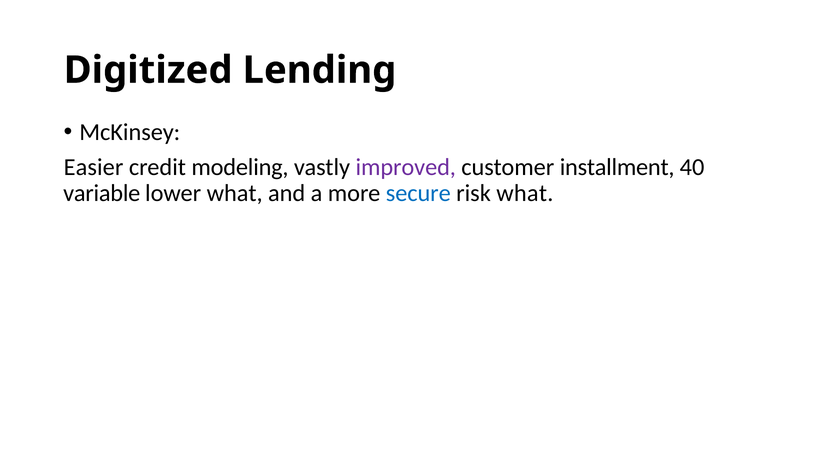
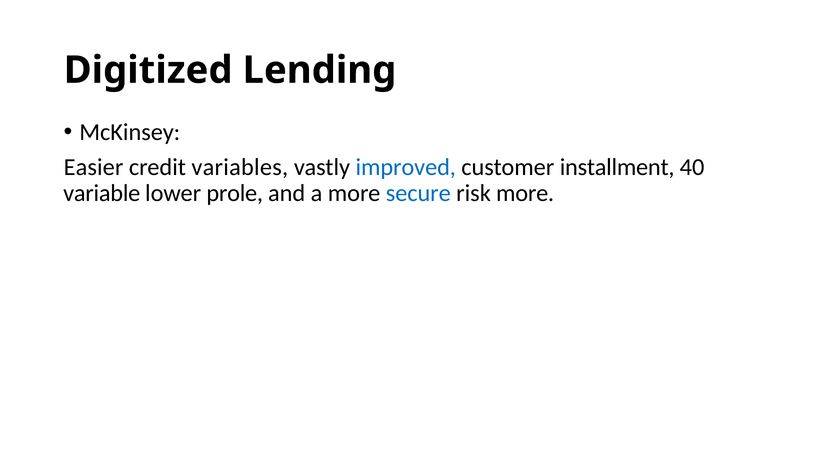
modeling: modeling -> variables
improved colour: purple -> blue
lower what: what -> prole
risk what: what -> more
